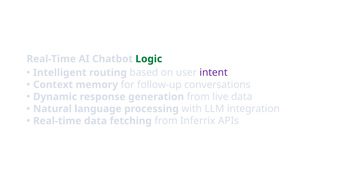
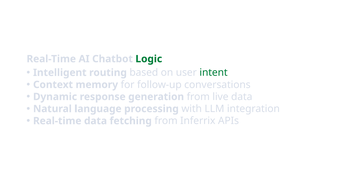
intent colour: purple -> green
